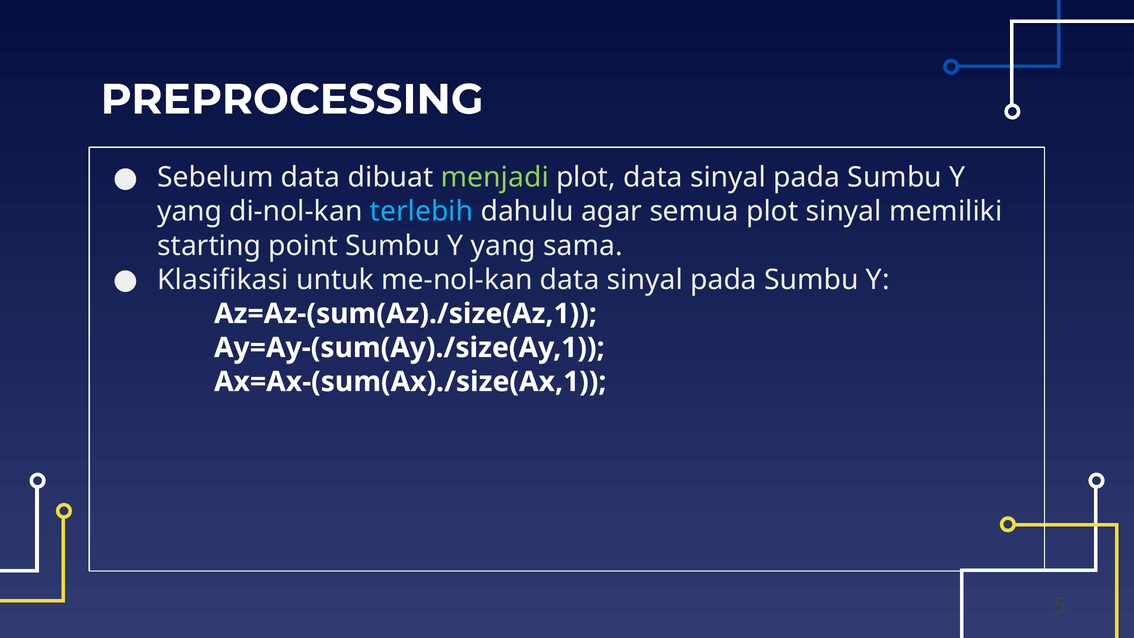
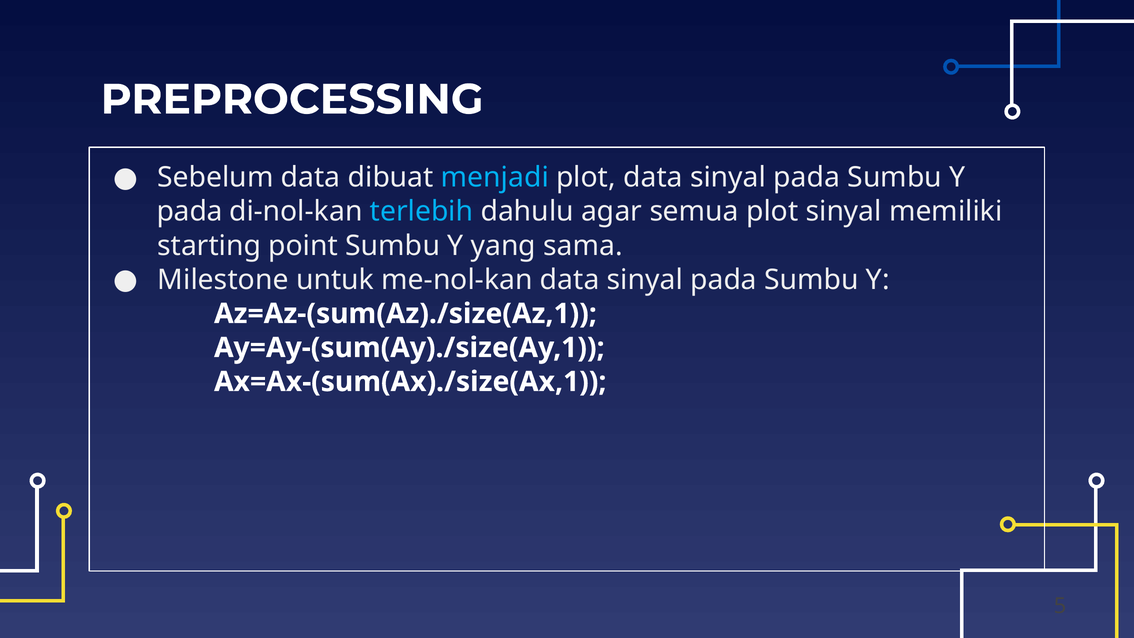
menjadi colour: light green -> light blue
yang at (190, 212): yang -> pada
Klasifikasi: Klasifikasi -> Milestone
